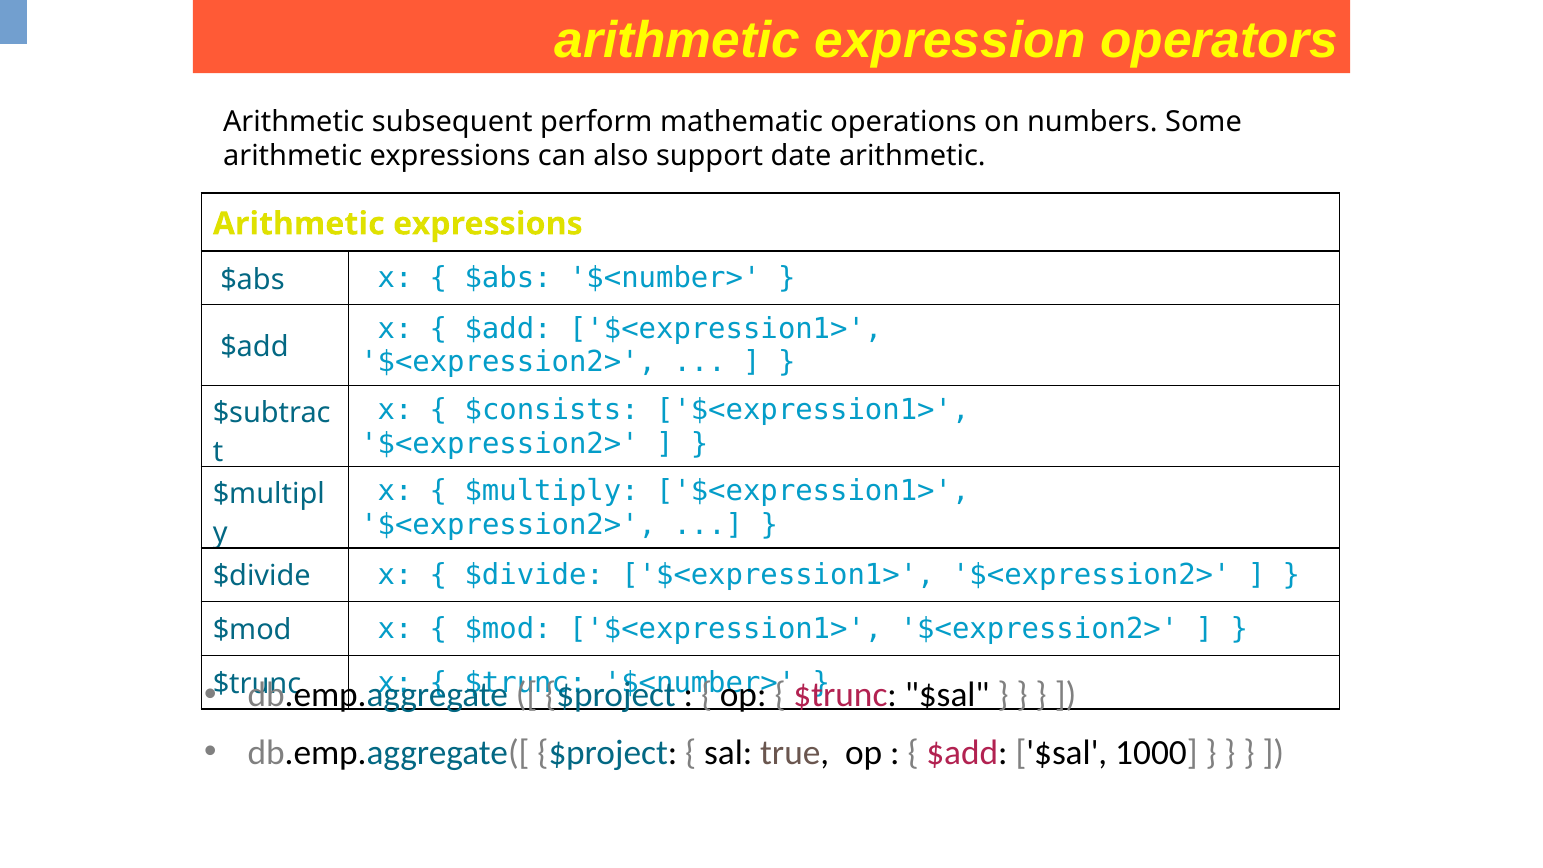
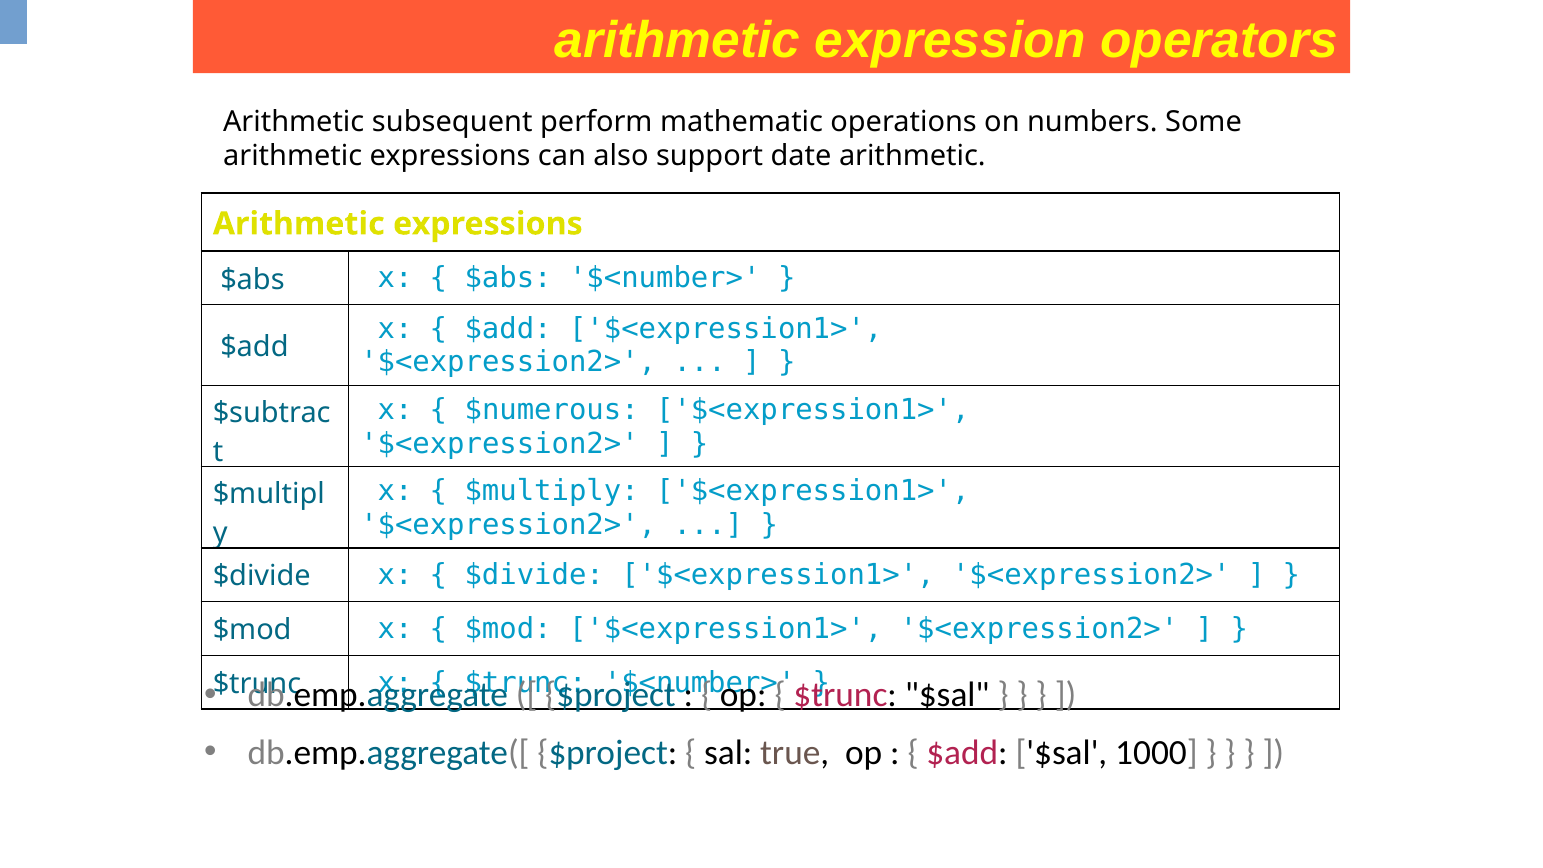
$consists: $consists -> $numerous
